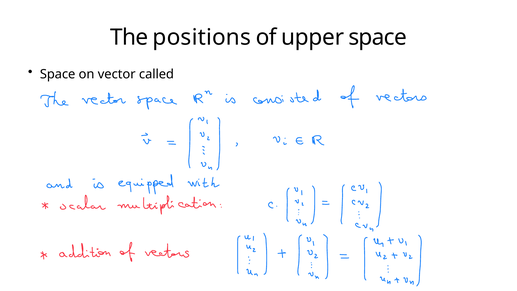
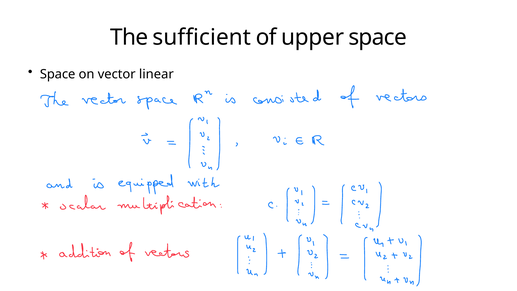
positions: positions -> sufficient
called: called -> linear
